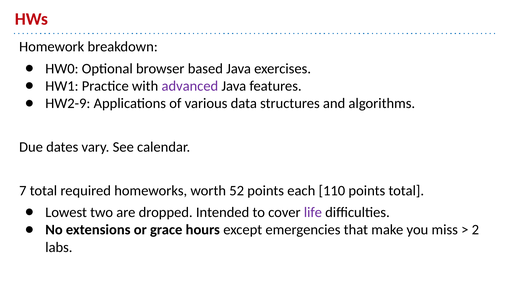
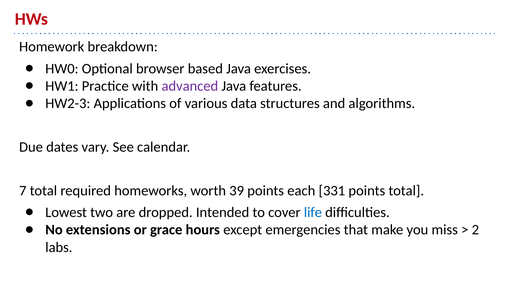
HW2-9: HW2-9 -> HW2-3
52: 52 -> 39
110: 110 -> 331
life colour: purple -> blue
